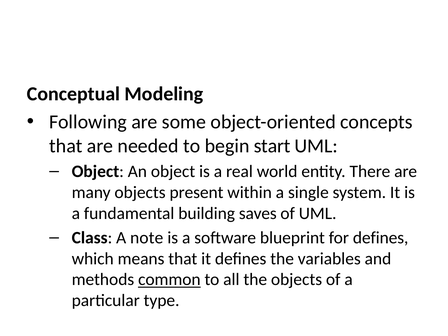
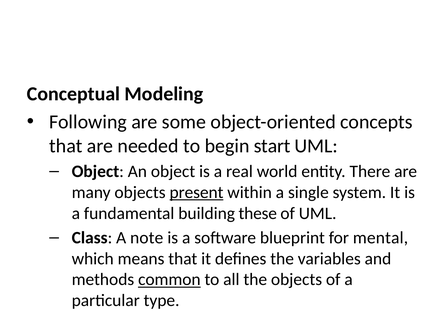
present underline: none -> present
saves: saves -> these
for defines: defines -> mental
